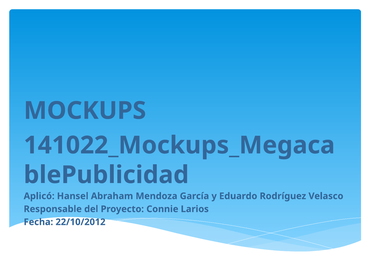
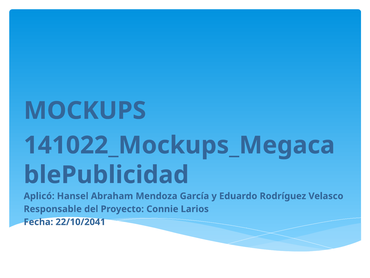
22/10/2012: 22/10/2012 -> 22/10/2041
